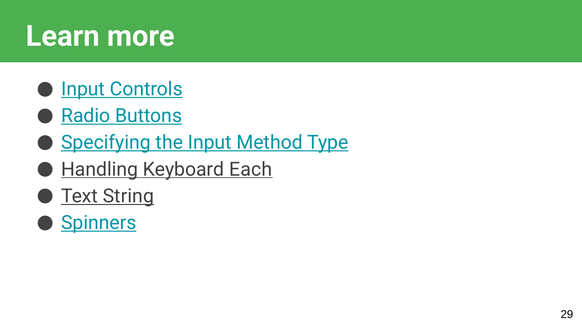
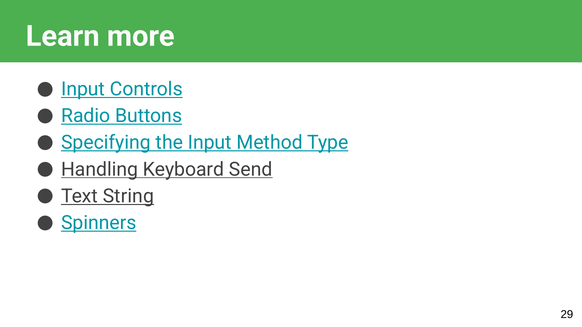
Each: Each -> Send
